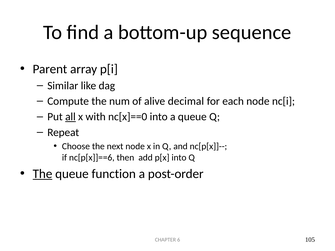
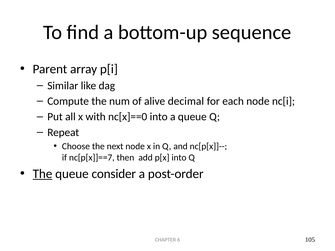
all underline: present -> none
nc[p[x]]==6: nc[p[x]]==6 -> nc[p[x]]==7
function: function -> consider
